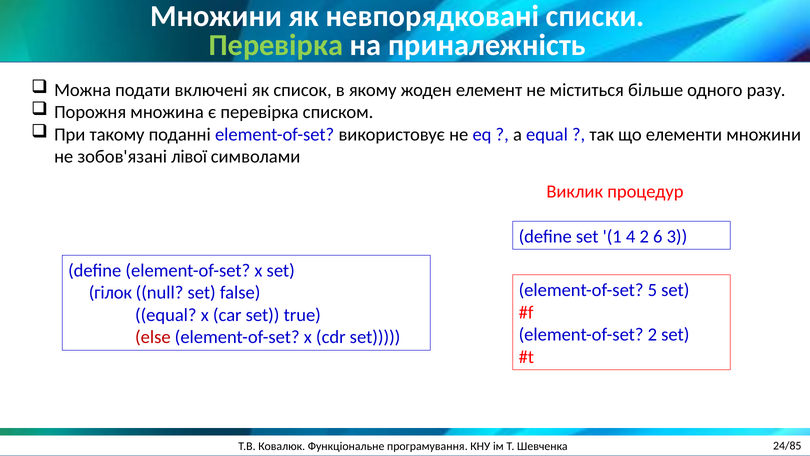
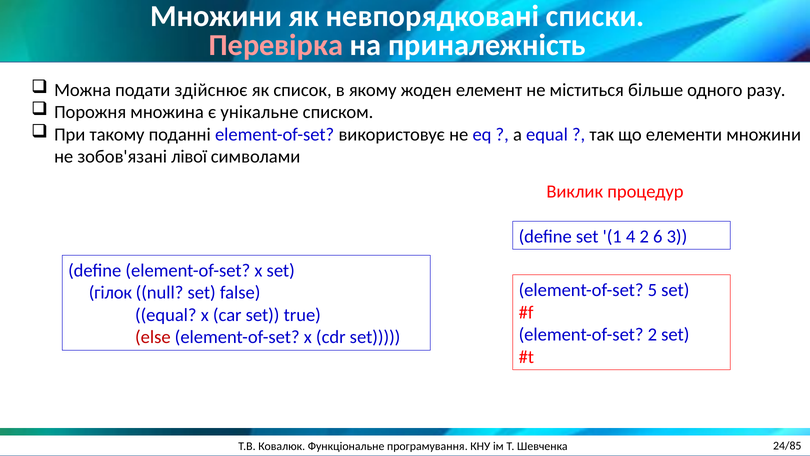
Перевірка at (276, 45) colour: light green -> pink
включені: включені -> здійснює
є перевірка: перевірка -> унікальне
